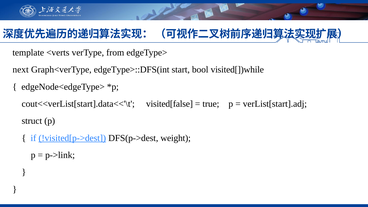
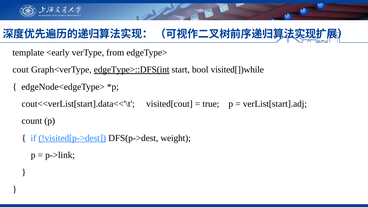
<verts: <verts -> <early
next: next -> cout
edgeType>::DFS(int underline: none -> present
visited[false: visited[false -> visited[cout
struct: struct -> count
